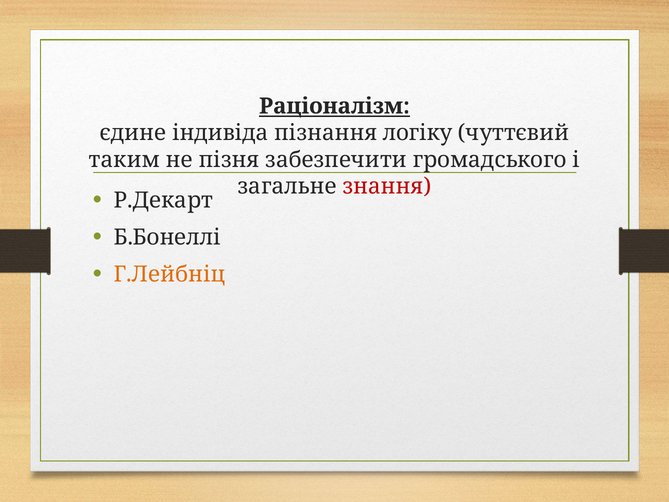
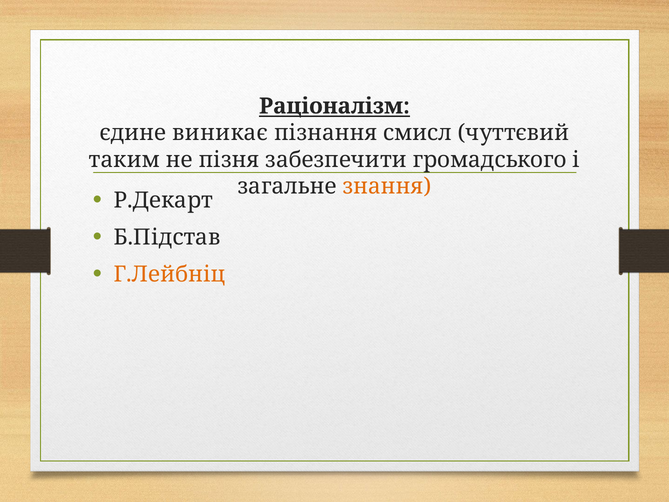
індивіда: індивіда -> виникає
логіку: логіку -> смисл
знання colour: red -> orange
Б.Бонеллі: Б.Бонеллі -> Б.Підстав
